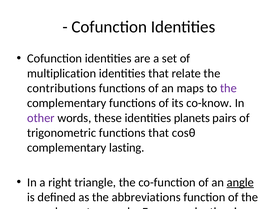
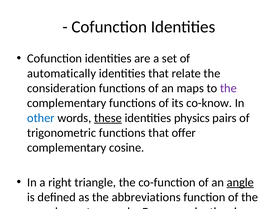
multiplication: multiplication -> automatically
contributions: contributions -> consideration
other colour: purple -> blue
these at (108, 118) underline: none -> present
planets: planets -> physics
cosθ: cosθ -> offer
complementary lasting: lasting -> cosine
